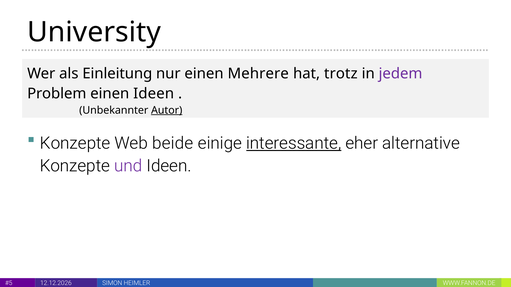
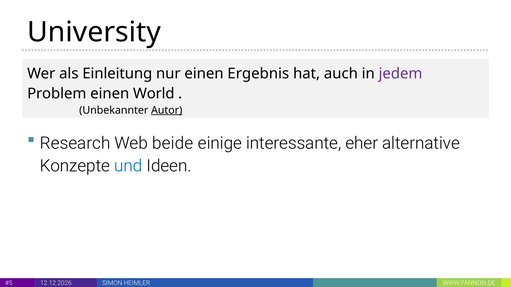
Mehrere: Mehrere -> Ergebnis
trotz: trotz -> auch
einen Ideen: Ideen -> World
Konzepte at (75, 143): Konzepte -> Research
interessante underline: present -> none
und colour: purple -> blue
